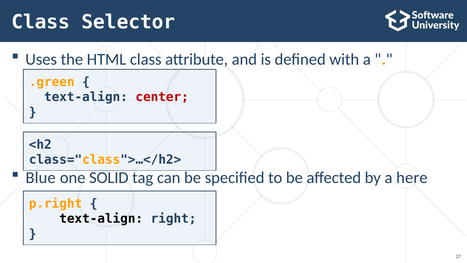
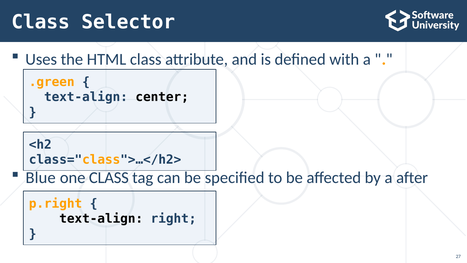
center colour: red -> black
one SOLID: SOLID -> CLASS
here: here -> after
